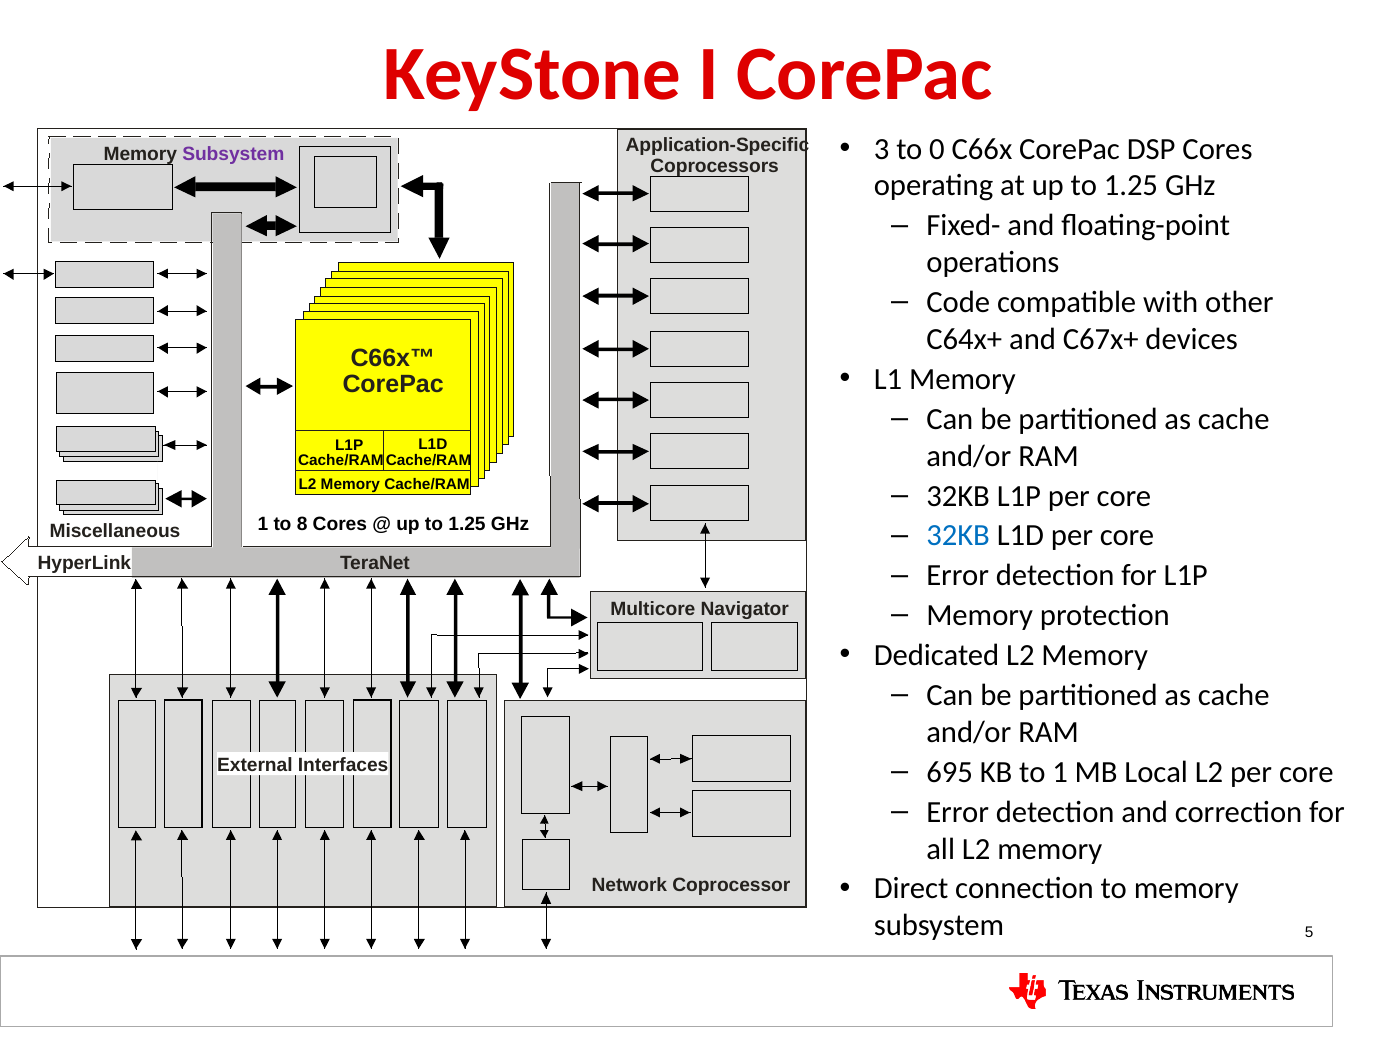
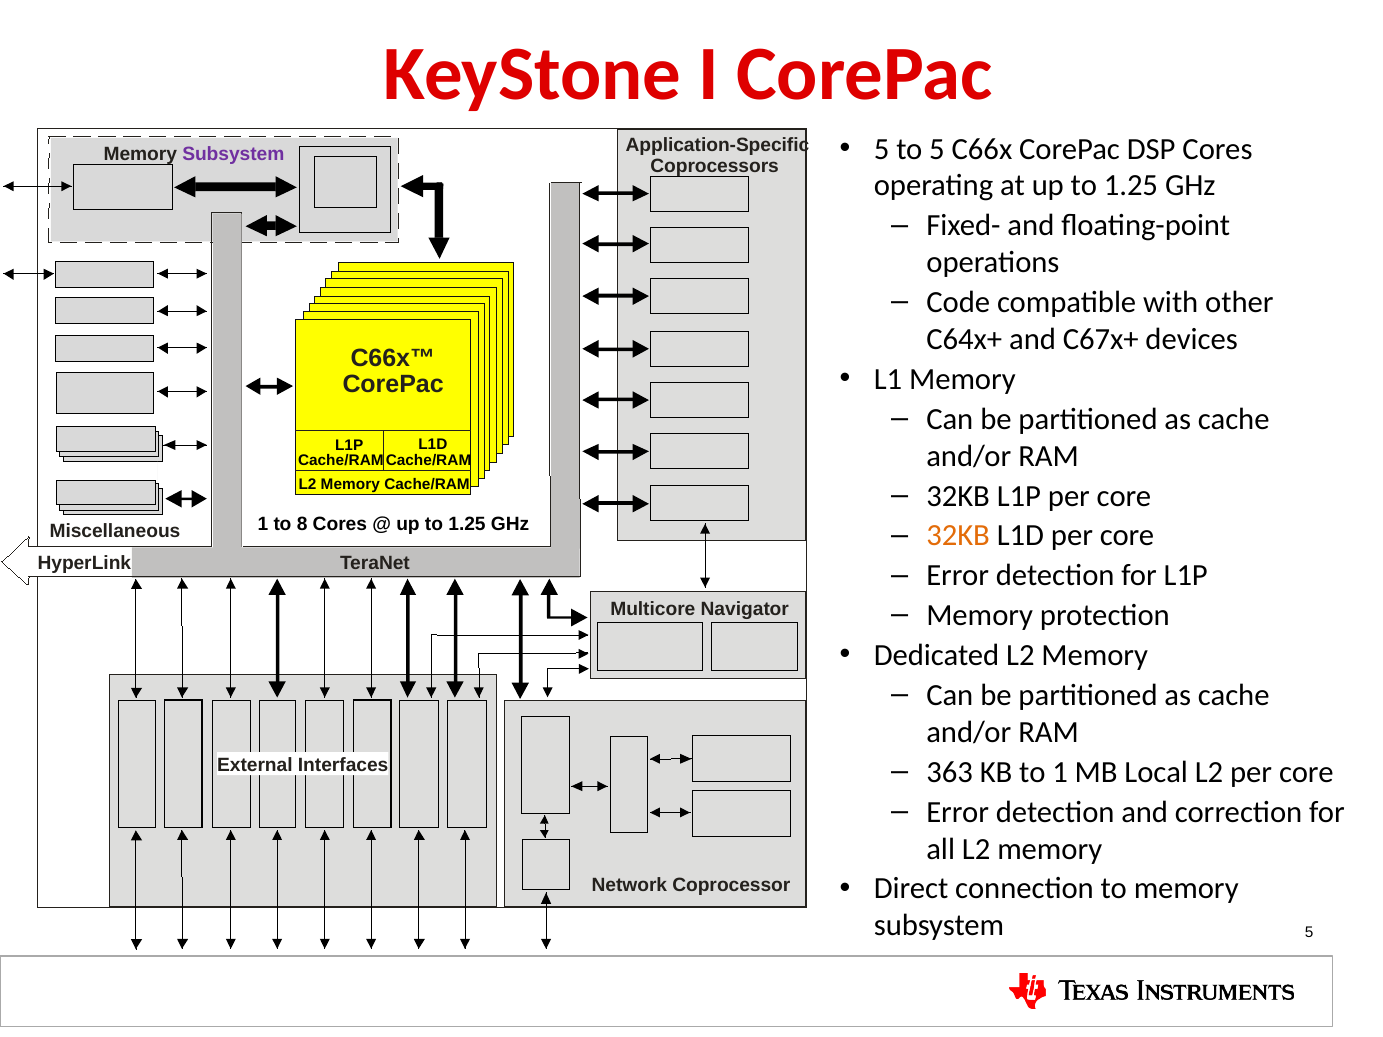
3 at (882, 149): 3 -> 5
to 0: 0 -> 5
32KB at (958, 536) colour: blue -> orange
695: 695 -> 363
